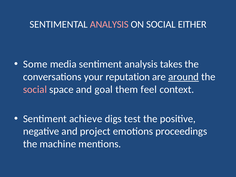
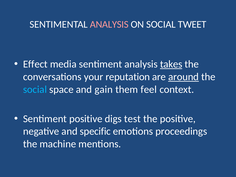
EITHER: EITHER -> TWEET
Some: Some -> Effect
takes underline: none -> present
social at (35, 89) colour: pink -> light blue
goal: goal -> gain
Sentiment achieve: achieve -> positive
project: project -> specific
